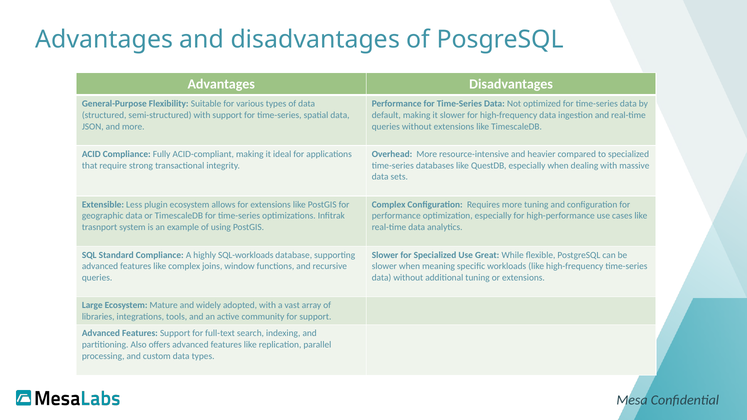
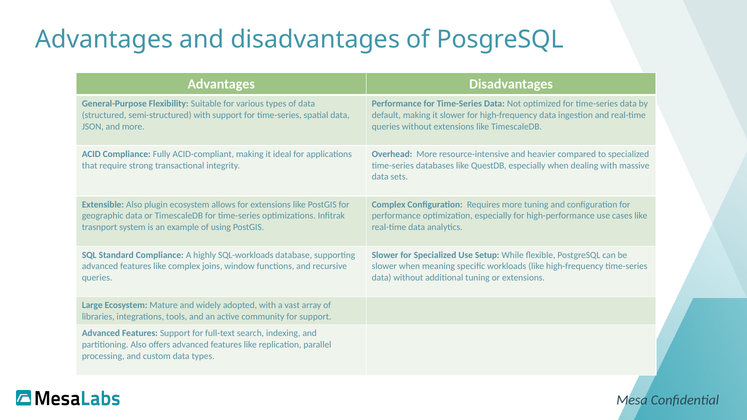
Extensible Less: Less -> Also
Great: Great -> Setup
